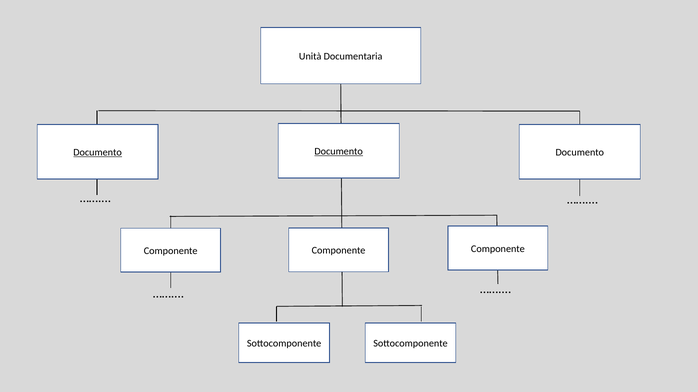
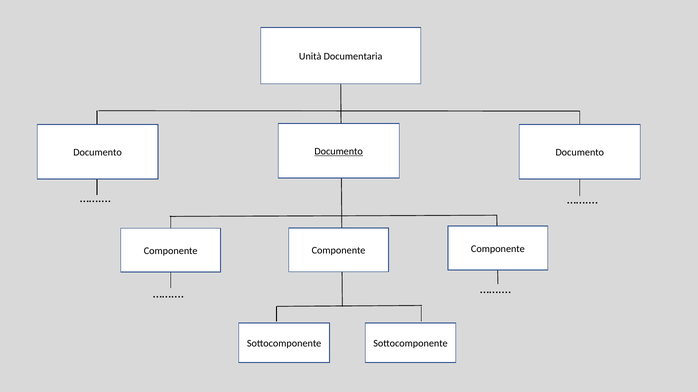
Documento at (98, 153) underline: present -> none
